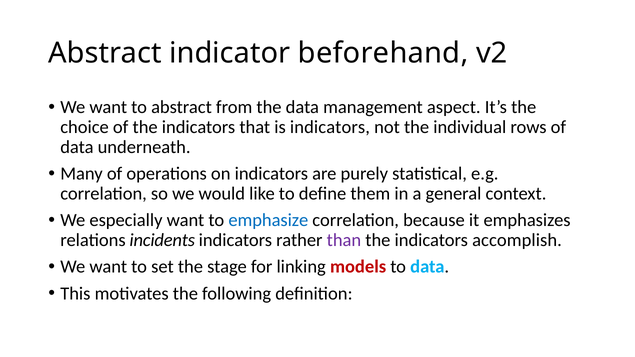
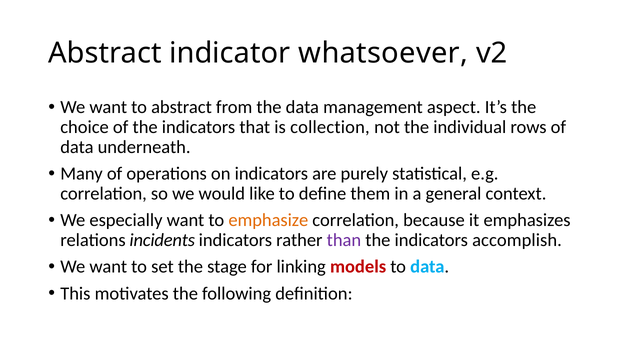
beforehand: beforehand -> whatsoever
is indicators: indicators -> collection
emphasize colour: blue -> orange
